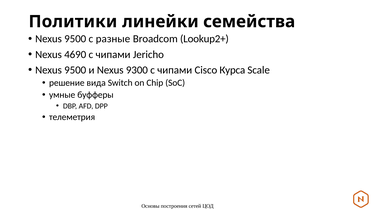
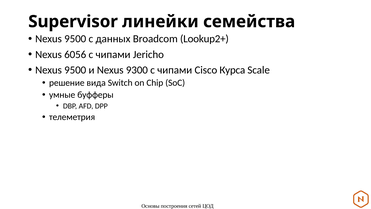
Политики: Политики -> Supervisor
разные: разные -> данных
4690: 4690 -> 6056
